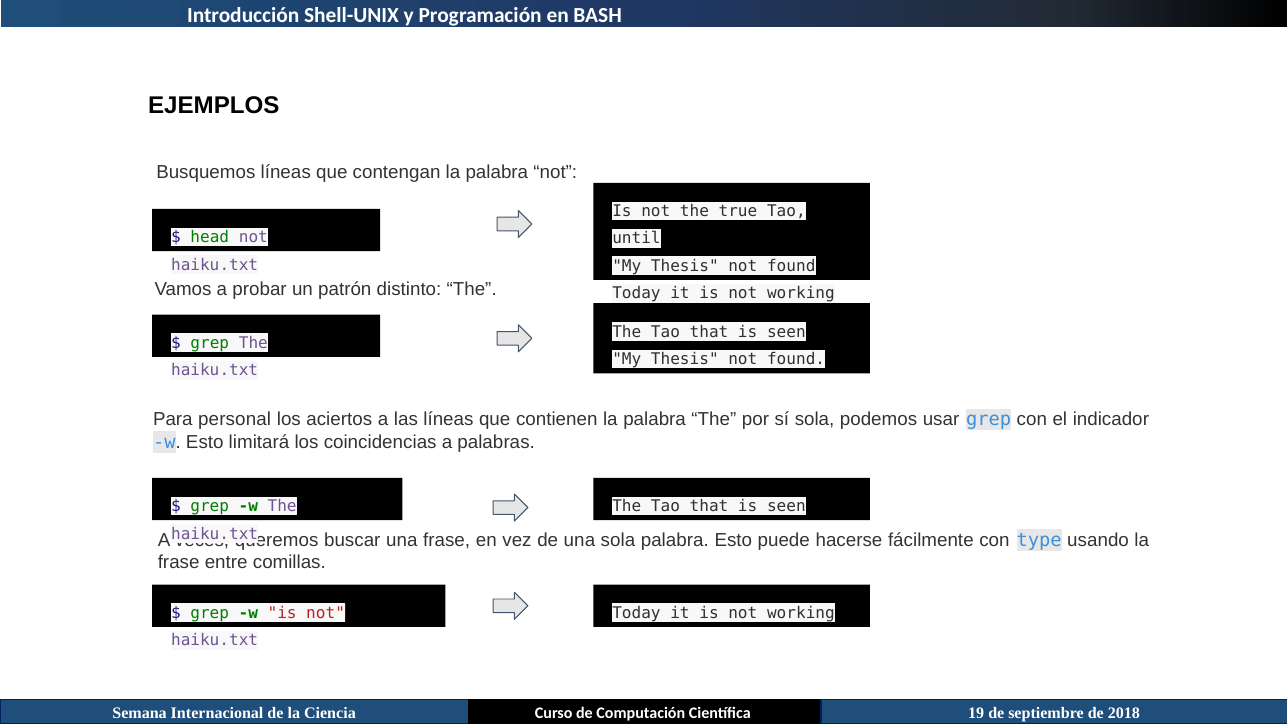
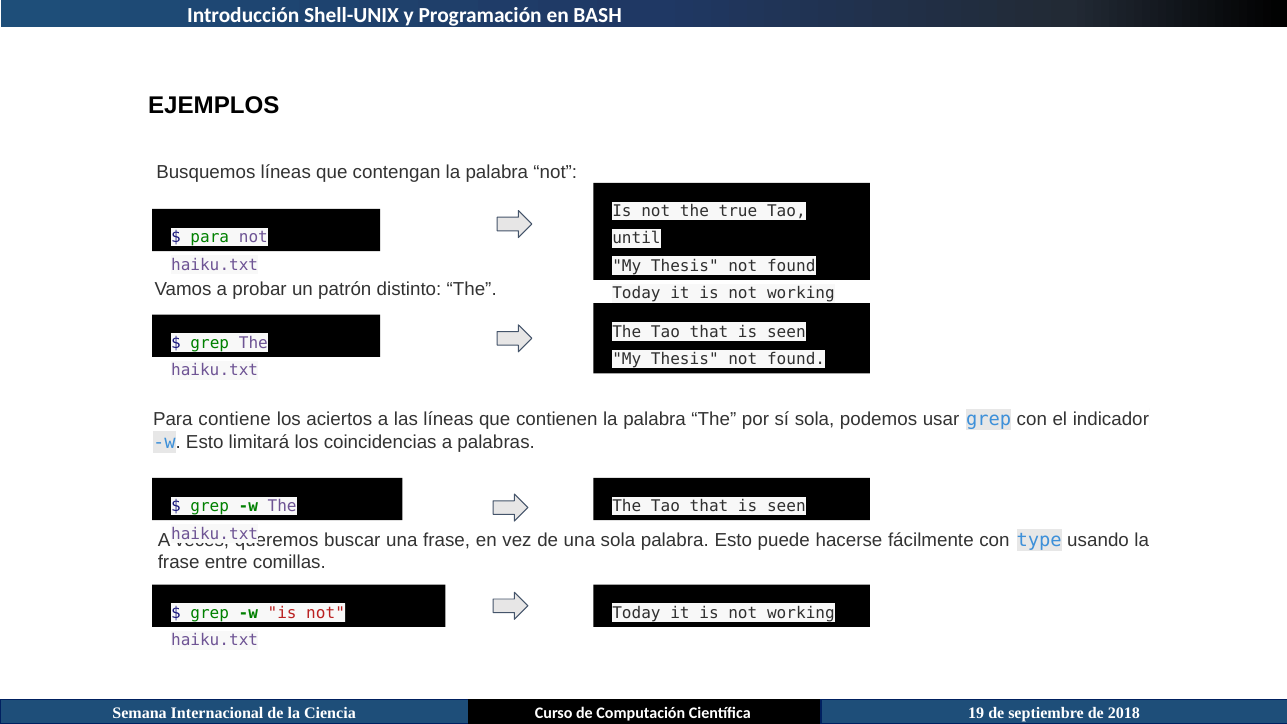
head at (210, 237): head -> para
personal: personal -> contiene
